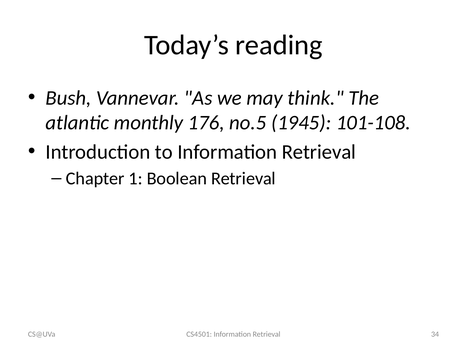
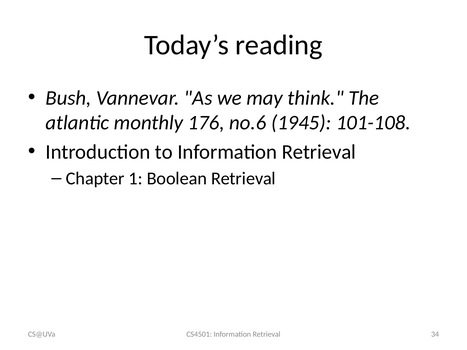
no.5: no.5 -> no.6
